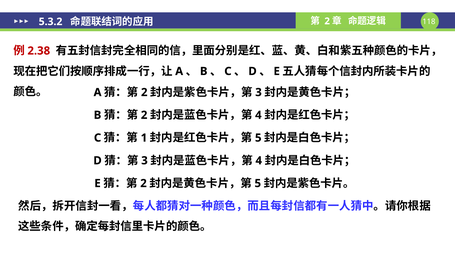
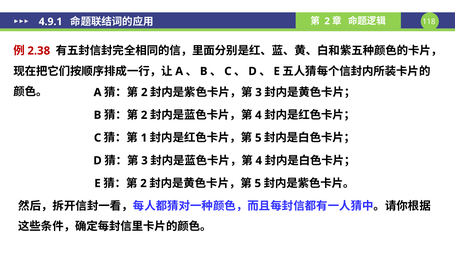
5.3.2: 5.3.2 -> 4.9.1
